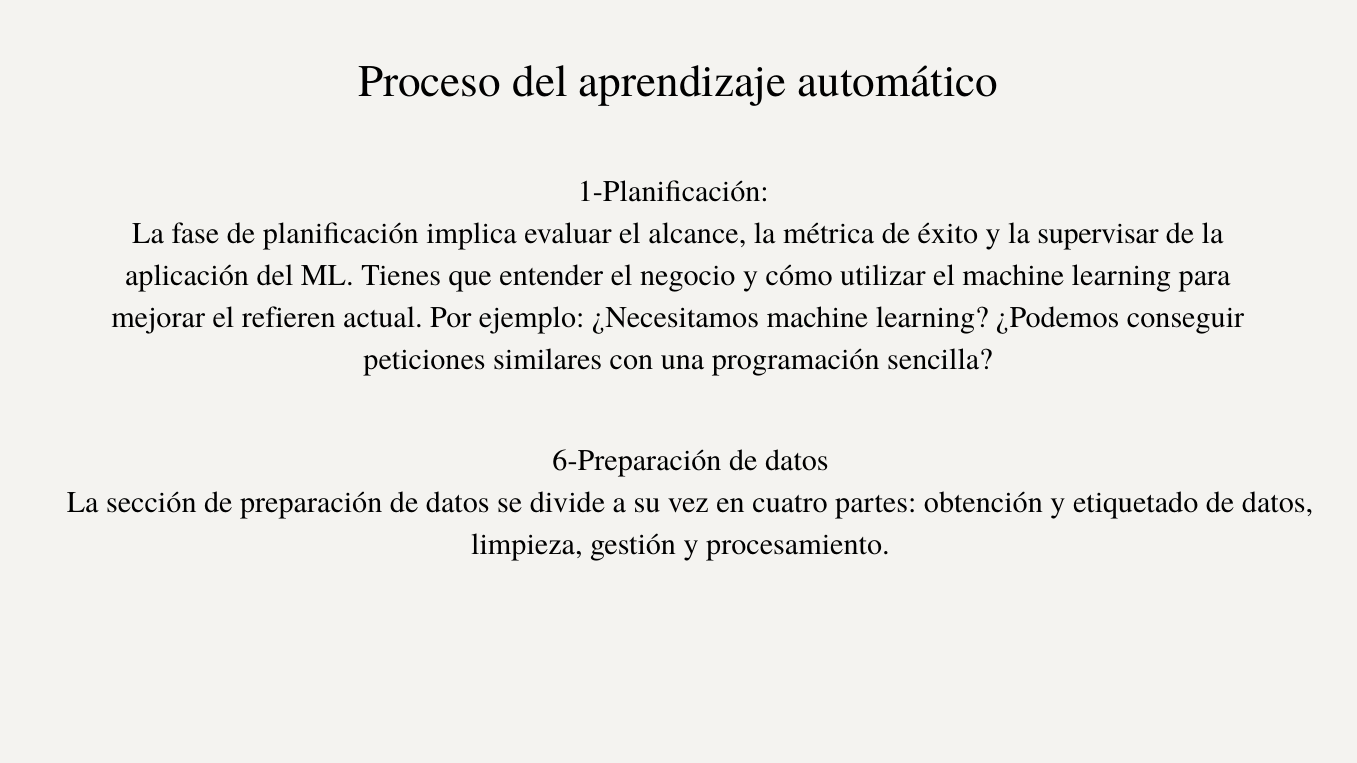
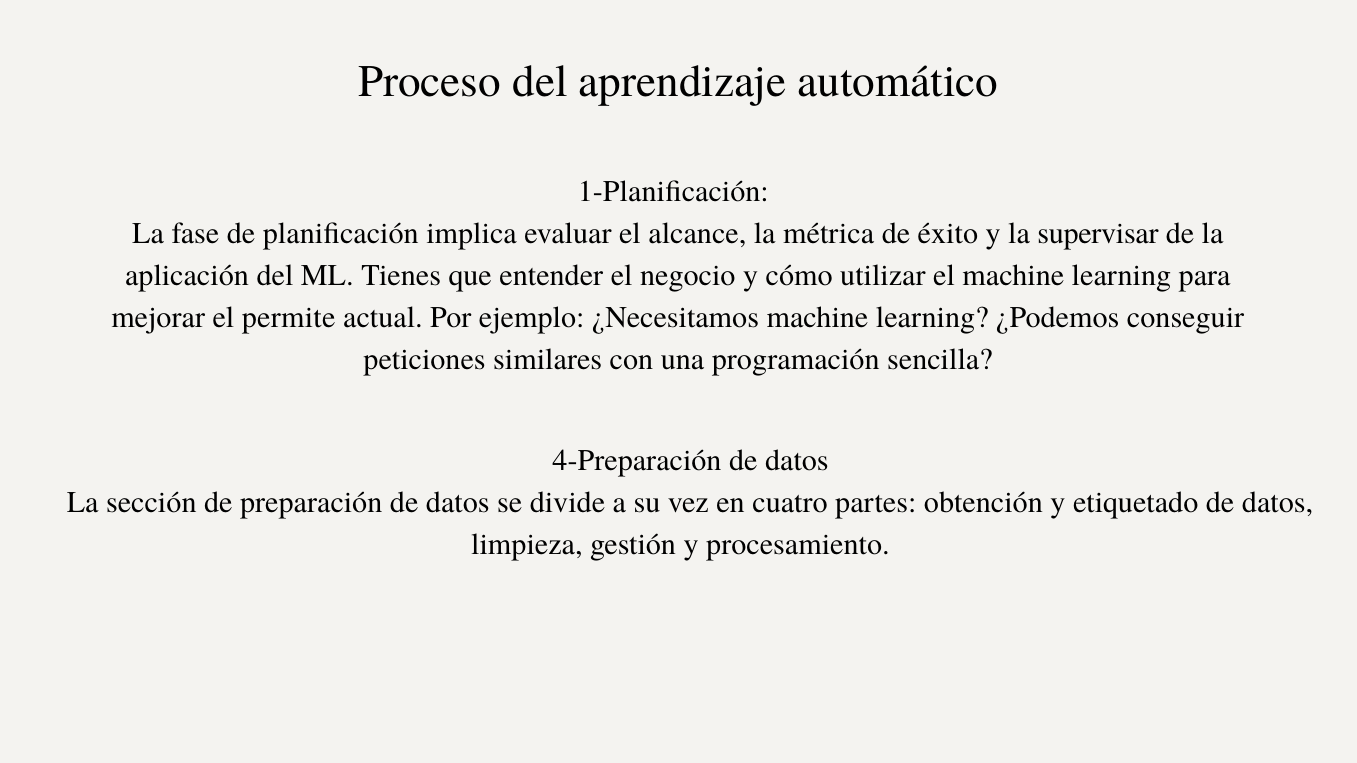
refieren: refieren -> permite
6-Preparación: 6-Preparación -> 4-Preparación
